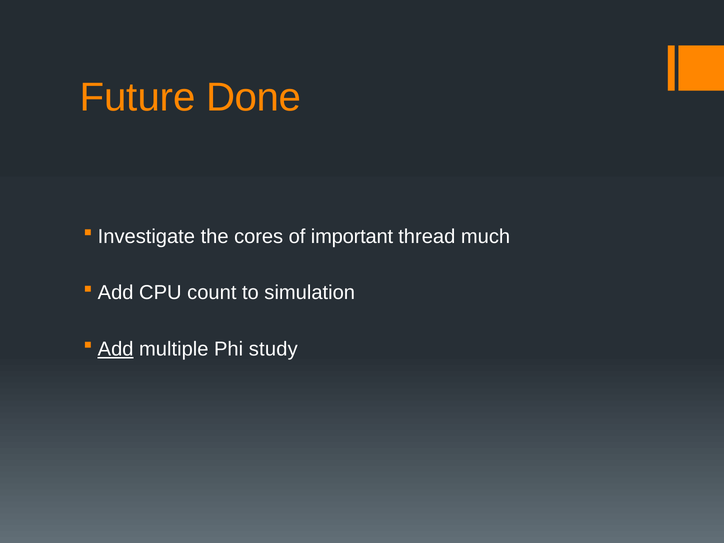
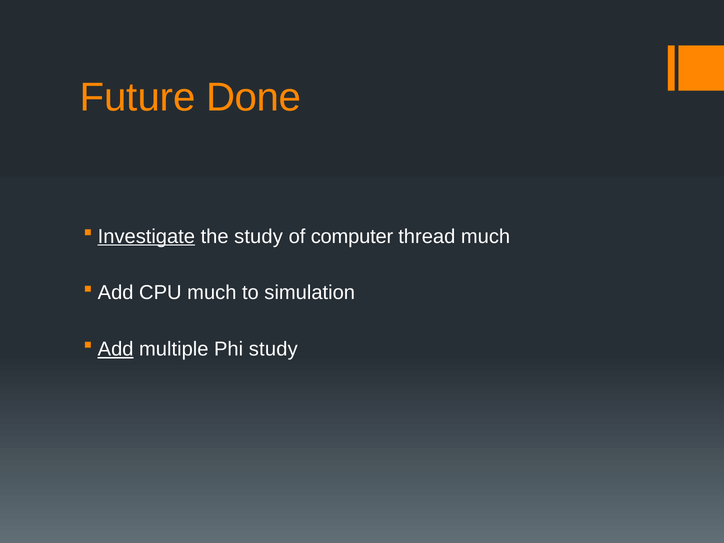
Investigate underline: none -> present
the cores: cores -> study
important: important -> computer
CPU count: count -> much
